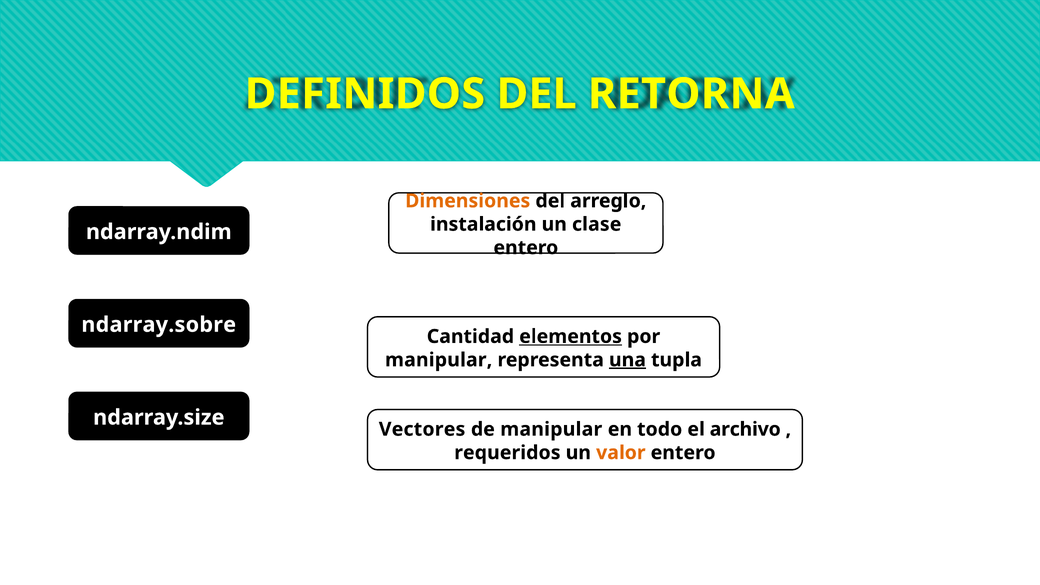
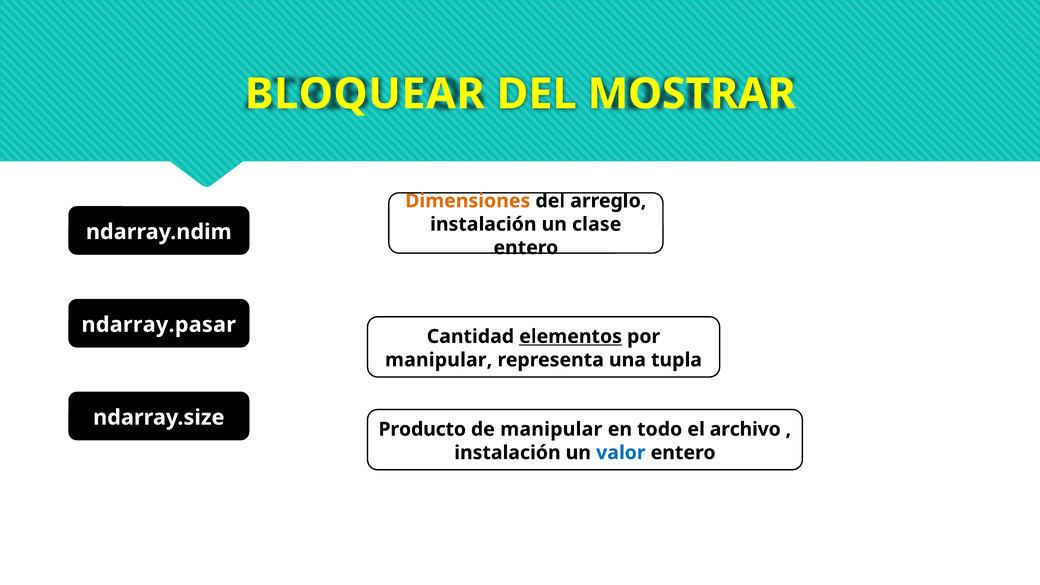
DEFINIDOS: DEFINIDOS -> BLOQUEAR
RETORNA: RETORNA -> MOSTRAR
ndarray.sobre: ndarray.sobre -> ndarray.pasar
una underline: present -> none
Vectores: Vectores -> Producto
requeridos at (507, 453): requeridos -> instalación
valor colour: orange -> blue
